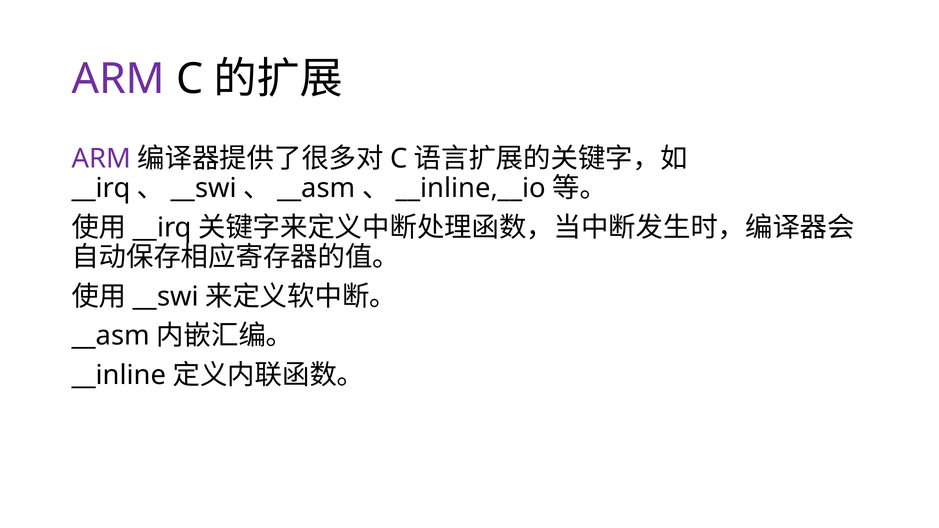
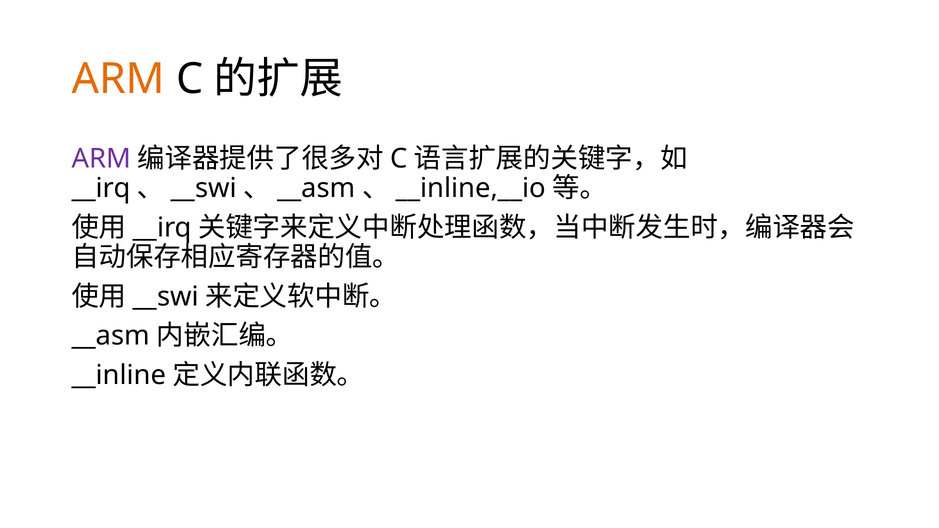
ARM at (118, 79) colour: purple -> orange
